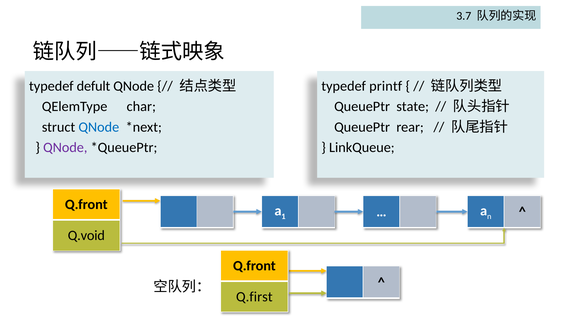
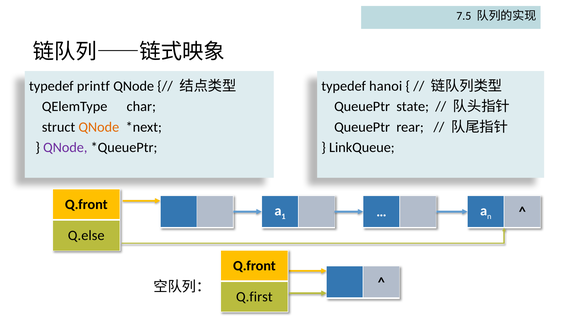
3.7: 3.7 -> 7.5
defult: defult -> printf
printf: printf -> hanoi
QNode at (99, 127) colour: blue -> orange
Q.void: Q.void -> Q.else
